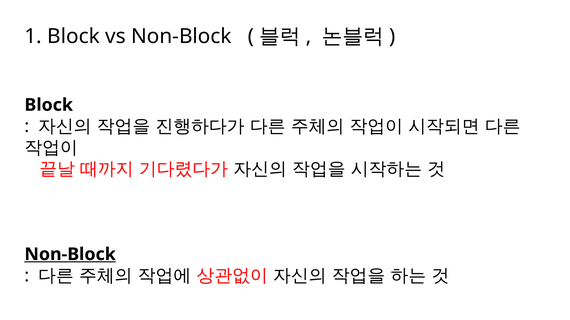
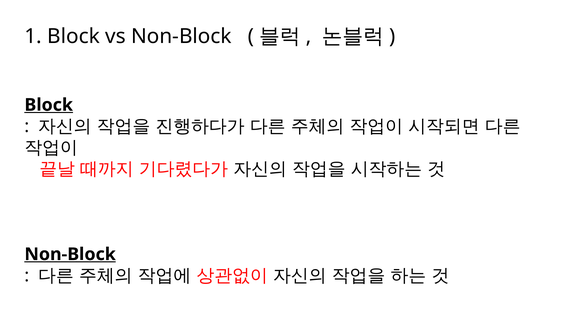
Block at (49, 105) underline: none -> present
